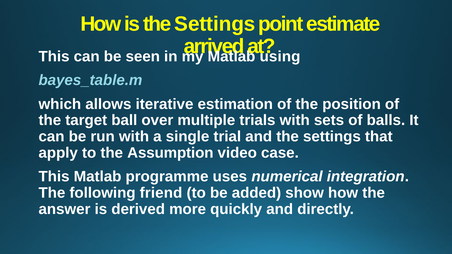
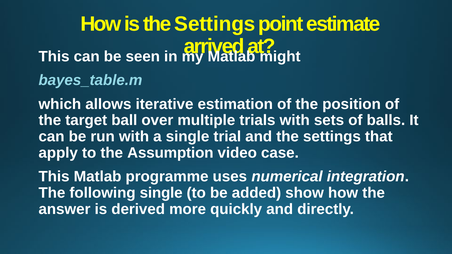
using: using -> might
following friend: friend -> single
